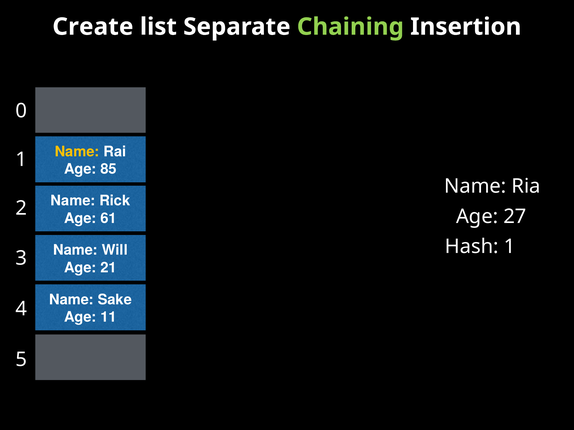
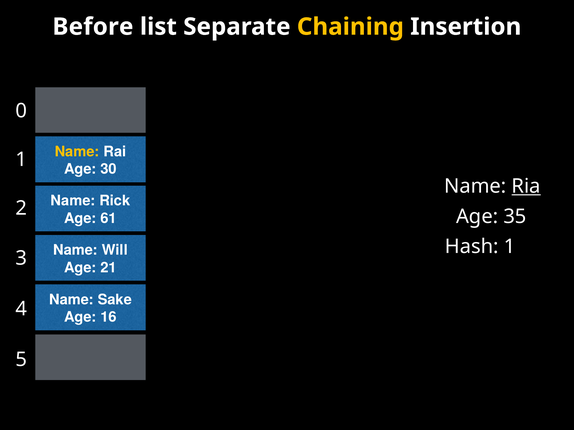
Create: Create -> Before
Chaining colour: light green -> yellow
85: 85 -> 30
Ria underline: none -> present
27: 27 -> 35
11: 11 -> 16
